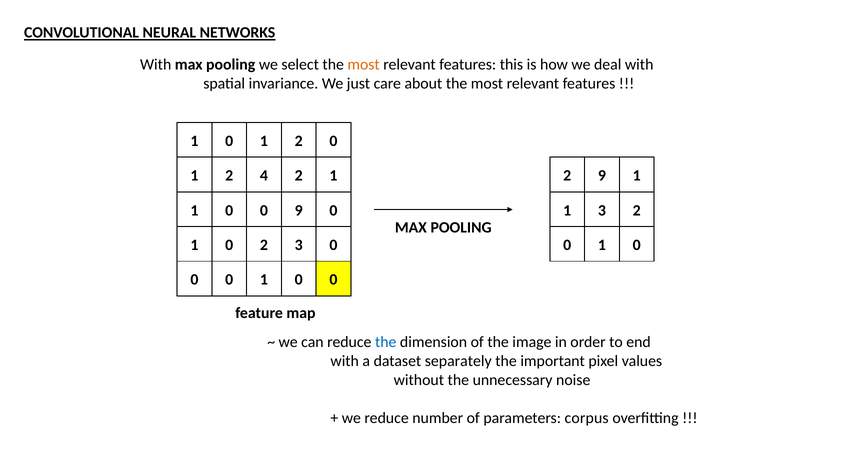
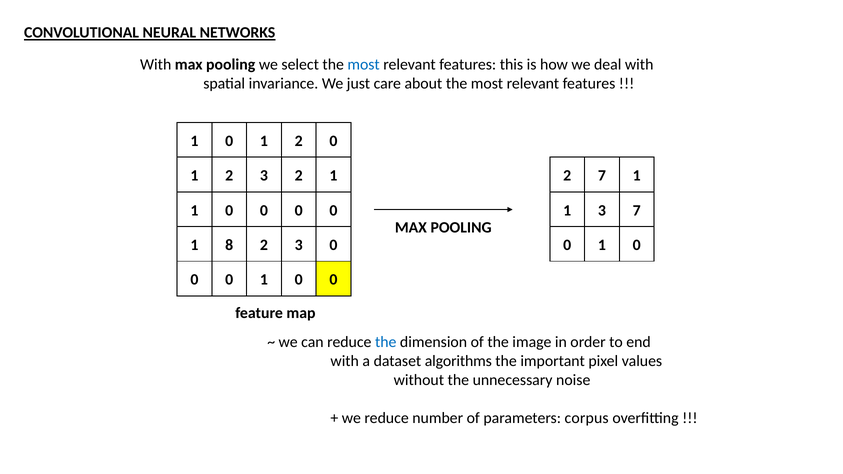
most at (364, 65) colour: orange -> blue
1 4: 4 -> 3
2 9: 9 -> 7
1 0 0 9: 9 -> 0
2 at (637, 210): 2 -> 7
0 at (229, 245): 0 -> 8
separately: separately -> algorithms
